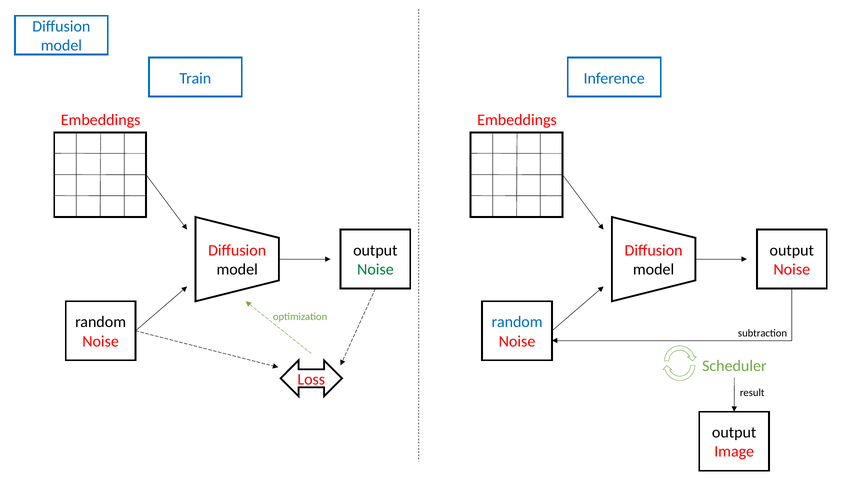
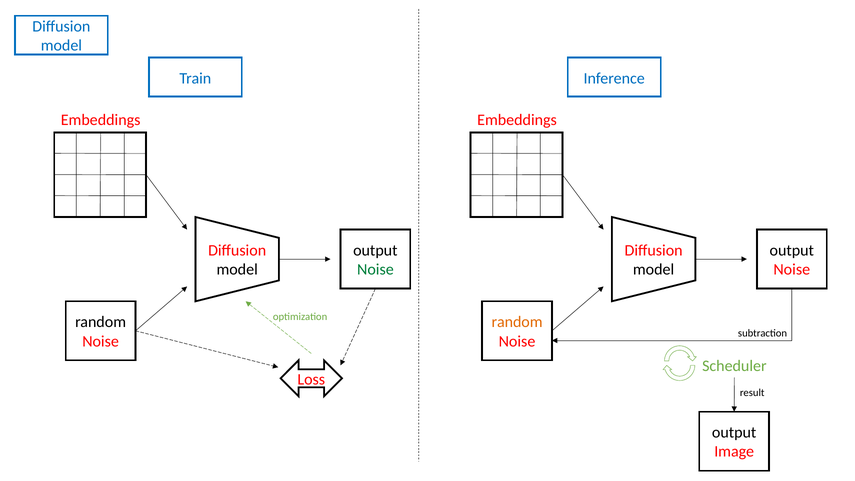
random at (517, 322) colour: blue -> orange
